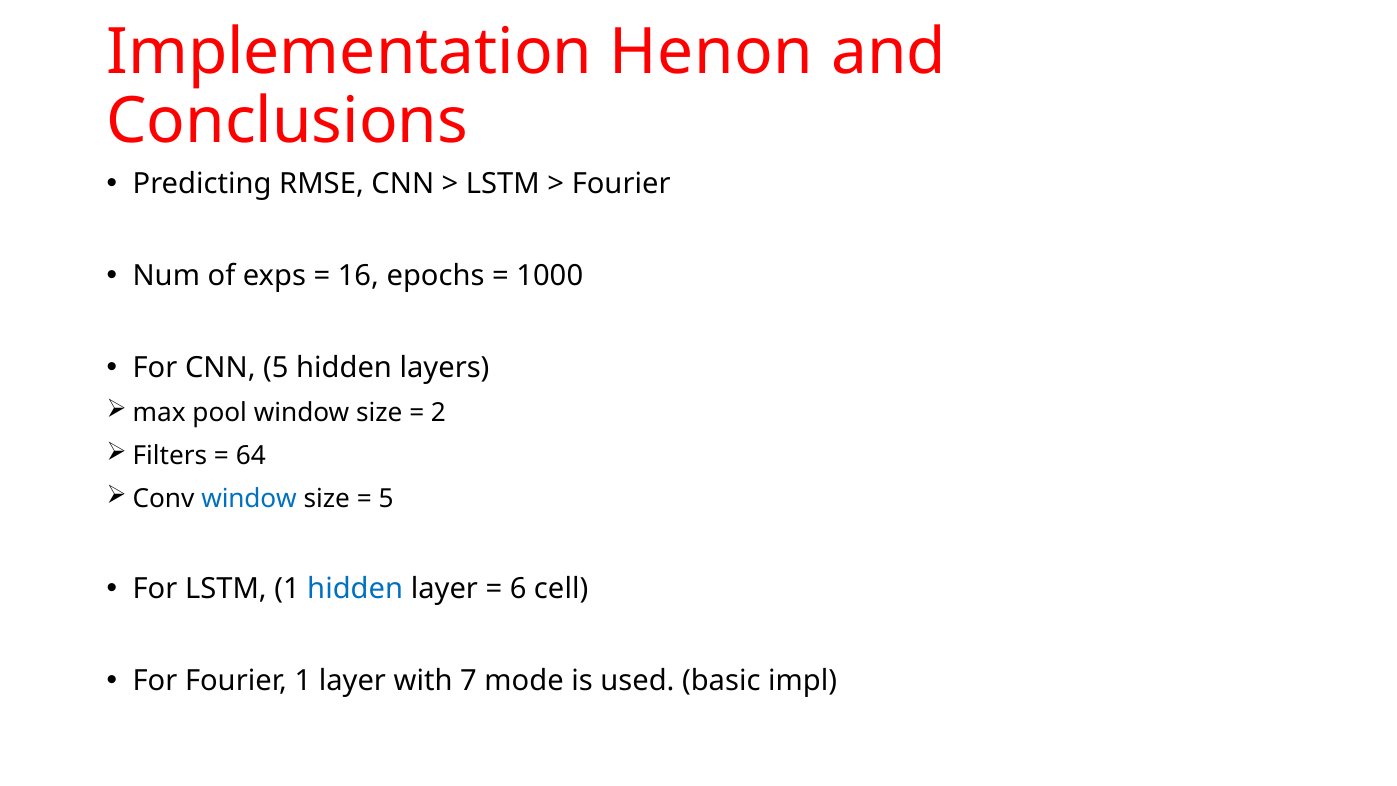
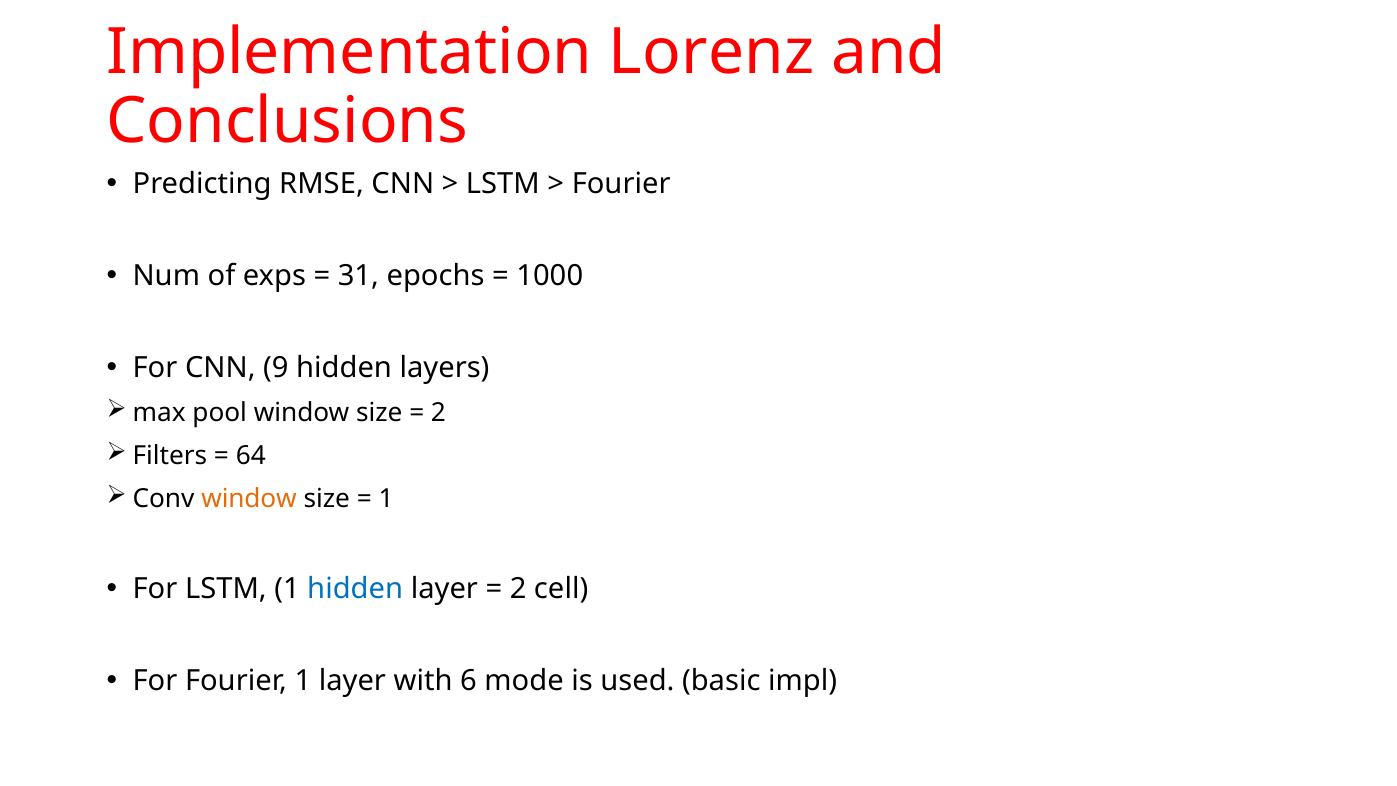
Henon: Henon -> Lorenz
16: 16 -> 31
CNN 5: 5 -> 9
window at (249, 498) colour: blue -> orange
5 at (386, 498): 5 -> 1
6 at (518, 589): 6 -> 2
7: 7 -> 6
